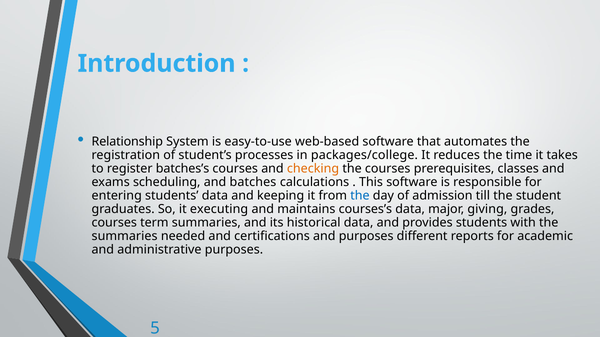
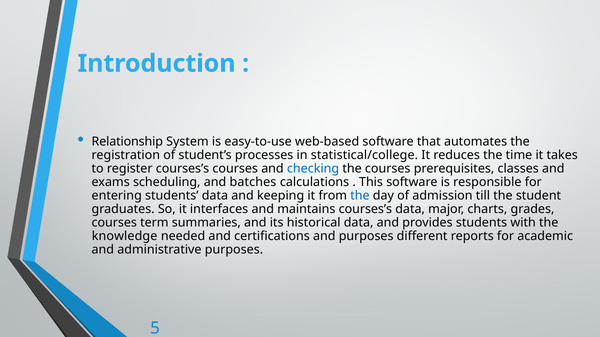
packages/college: packages/college -> statistical/college
register batches’s: batches’s -> courses’s
checking colour: orange -> blue
executing: executing -> interfaces
giving: giving -> charts
summaries at (125, 236): summaries -> knowledge
